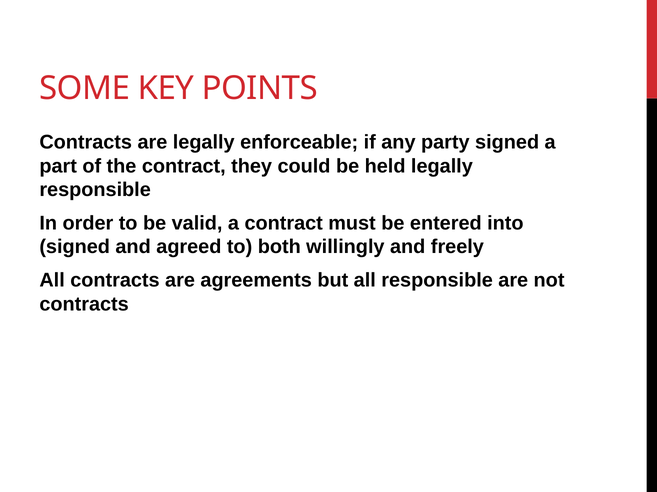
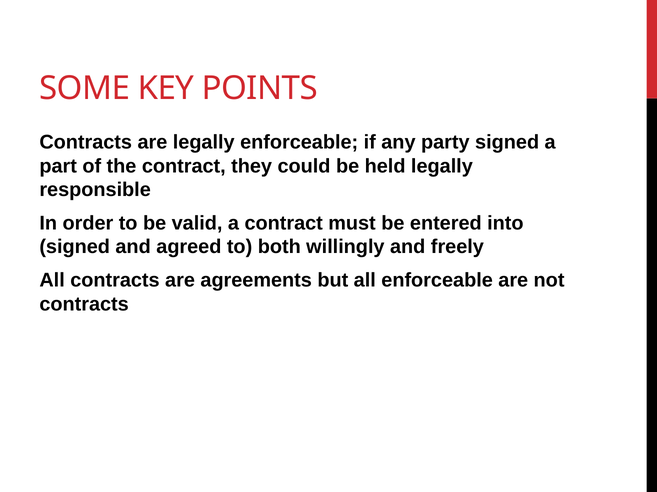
all responsible: responsible -> enforceable
